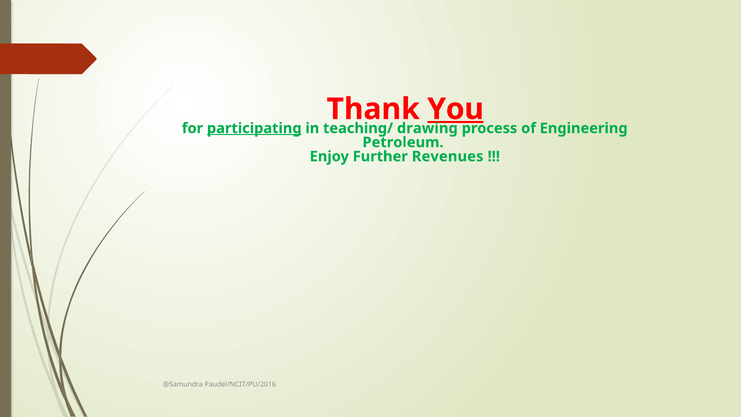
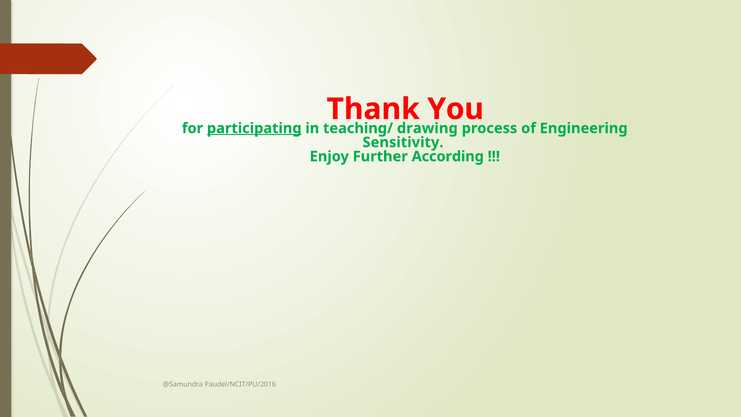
You underline: present -> none
Petroleum: Petroleum -> Sensitivity
Revenues: Revenues -> According
